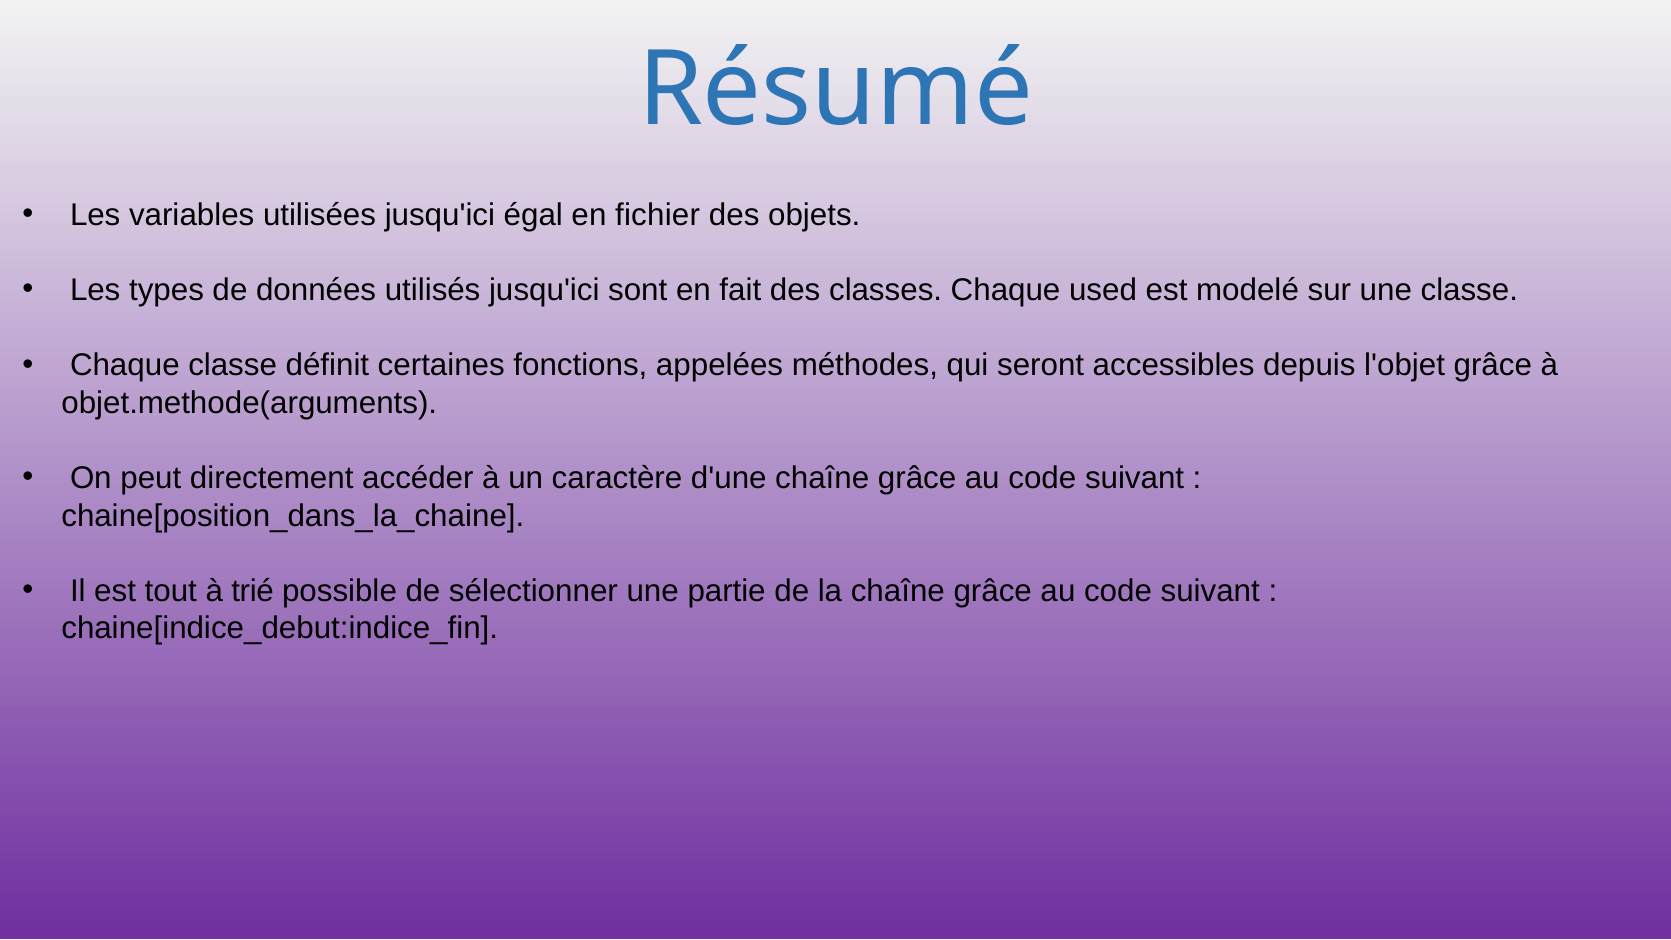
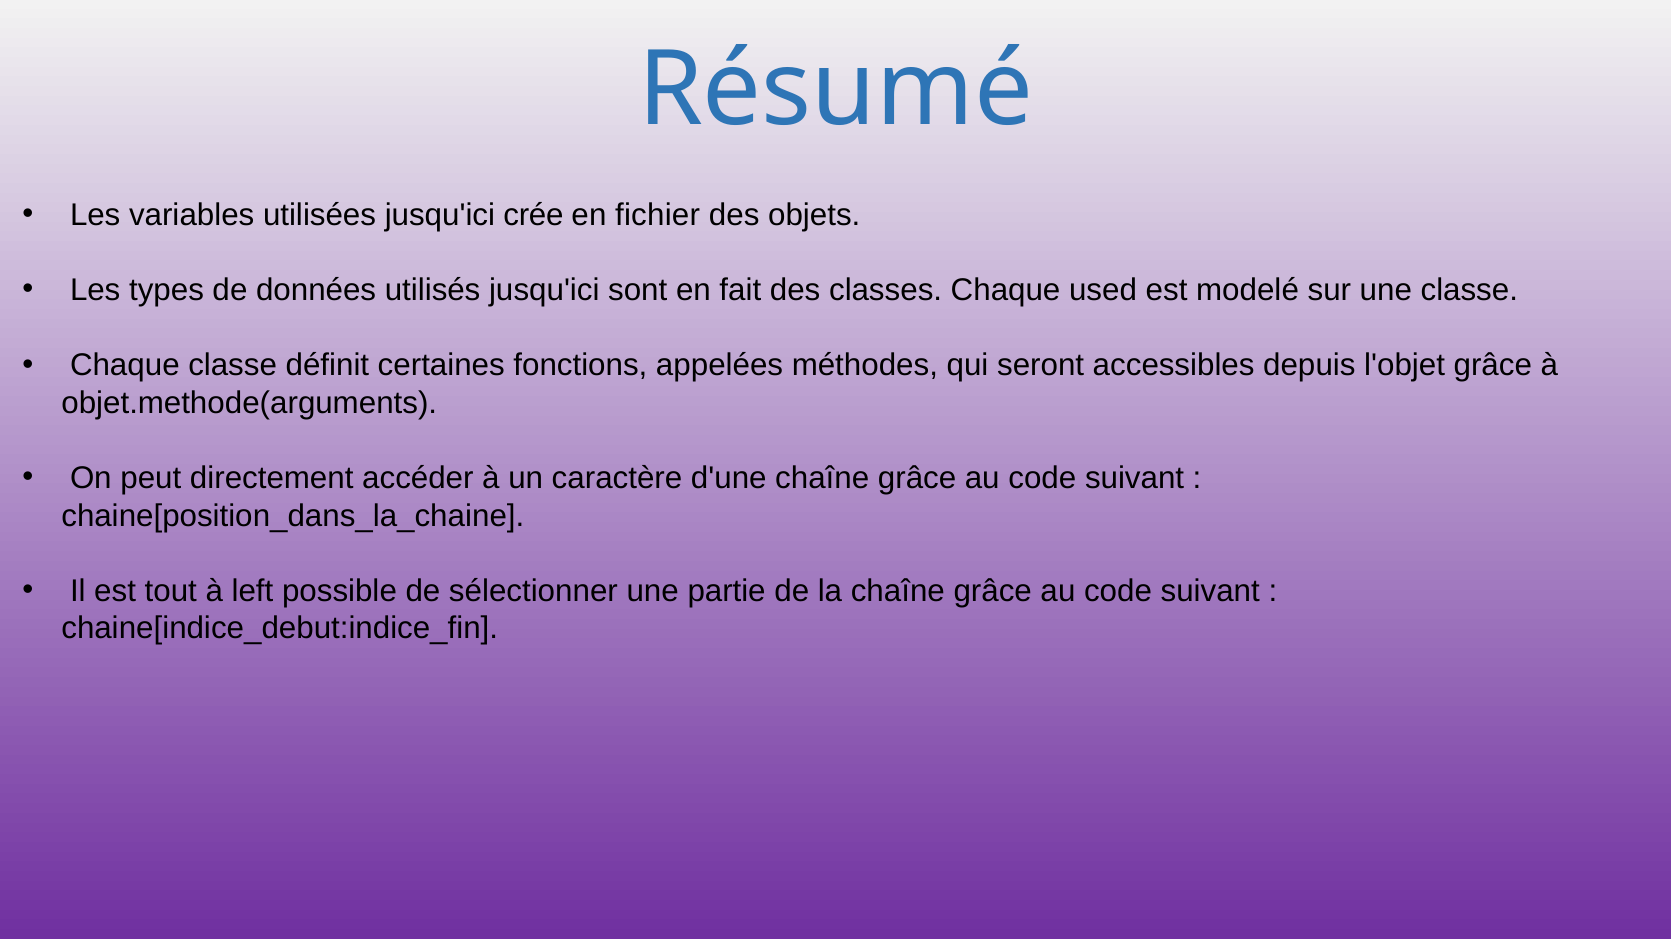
égal: égal -> crée
trié: trié -> left
